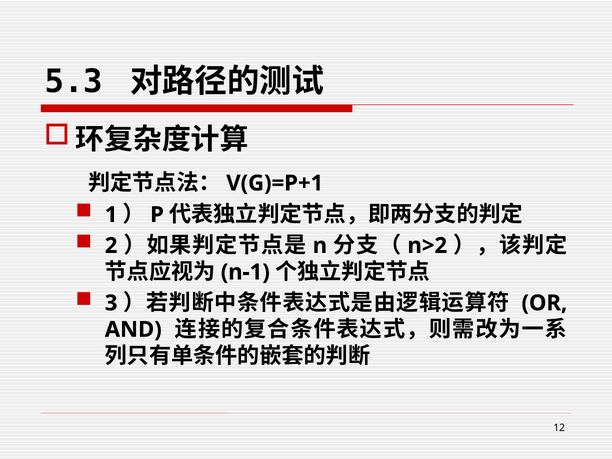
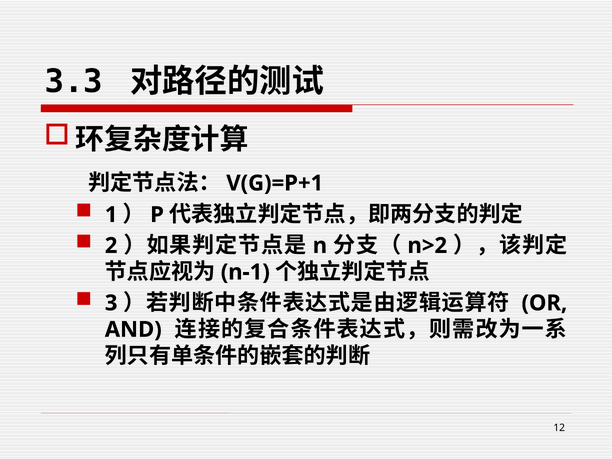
5.3: 5.3 -> 3.3
